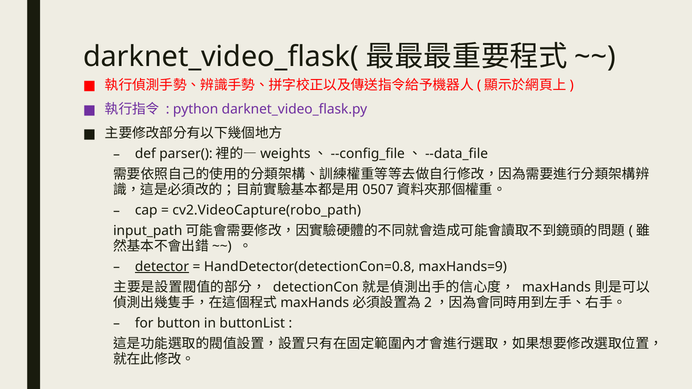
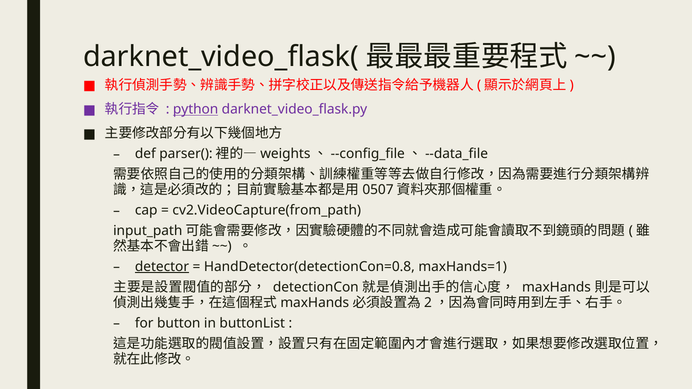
python underline: none -> present
cv2.VideoCapture(robo_path: cv2.VideoCapture(robo_path -> cv2.VideoCapture(from_path
maxHands=9: maxHands=9 -> maxHands=1
